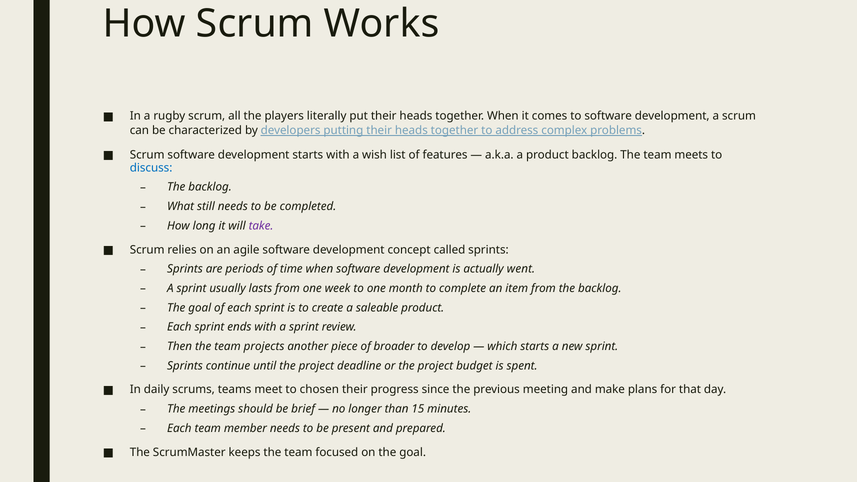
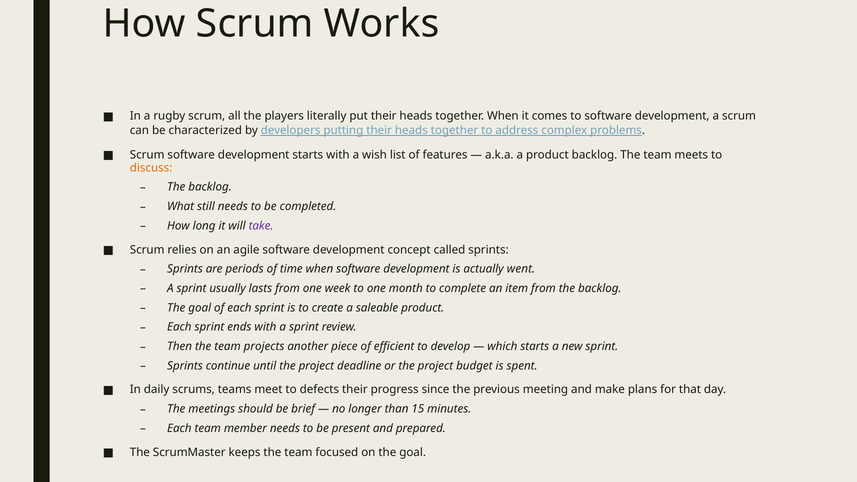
discuss colour: blue -> orange
broader: broader -> efficient
chosen: chosen -> defects
